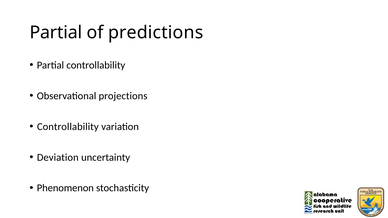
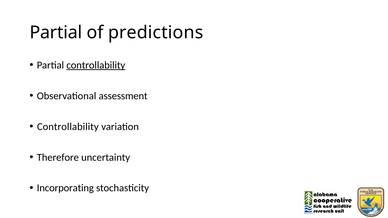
controllability at (96, 65) underline: none -> present
projections: projections -> assessment
Deviation: Deviation -> Therefore
Phenomenon: Phenomenon -> Incorporating
